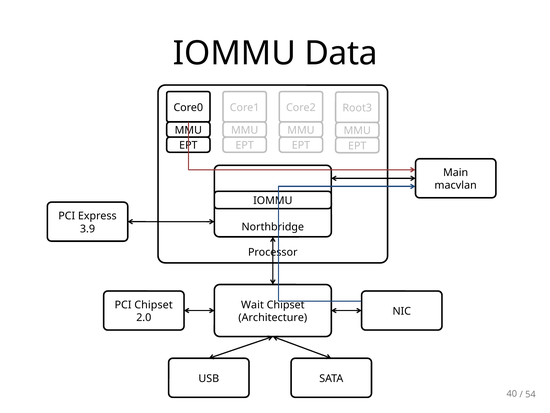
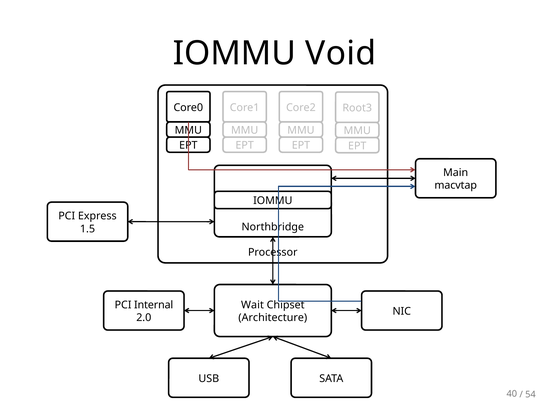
Data: Data -> Void
macvlan: macvlan -> macvtap
3.9: 3.9 -> 1.5
PCI Chipset: Chipset -> Internal
